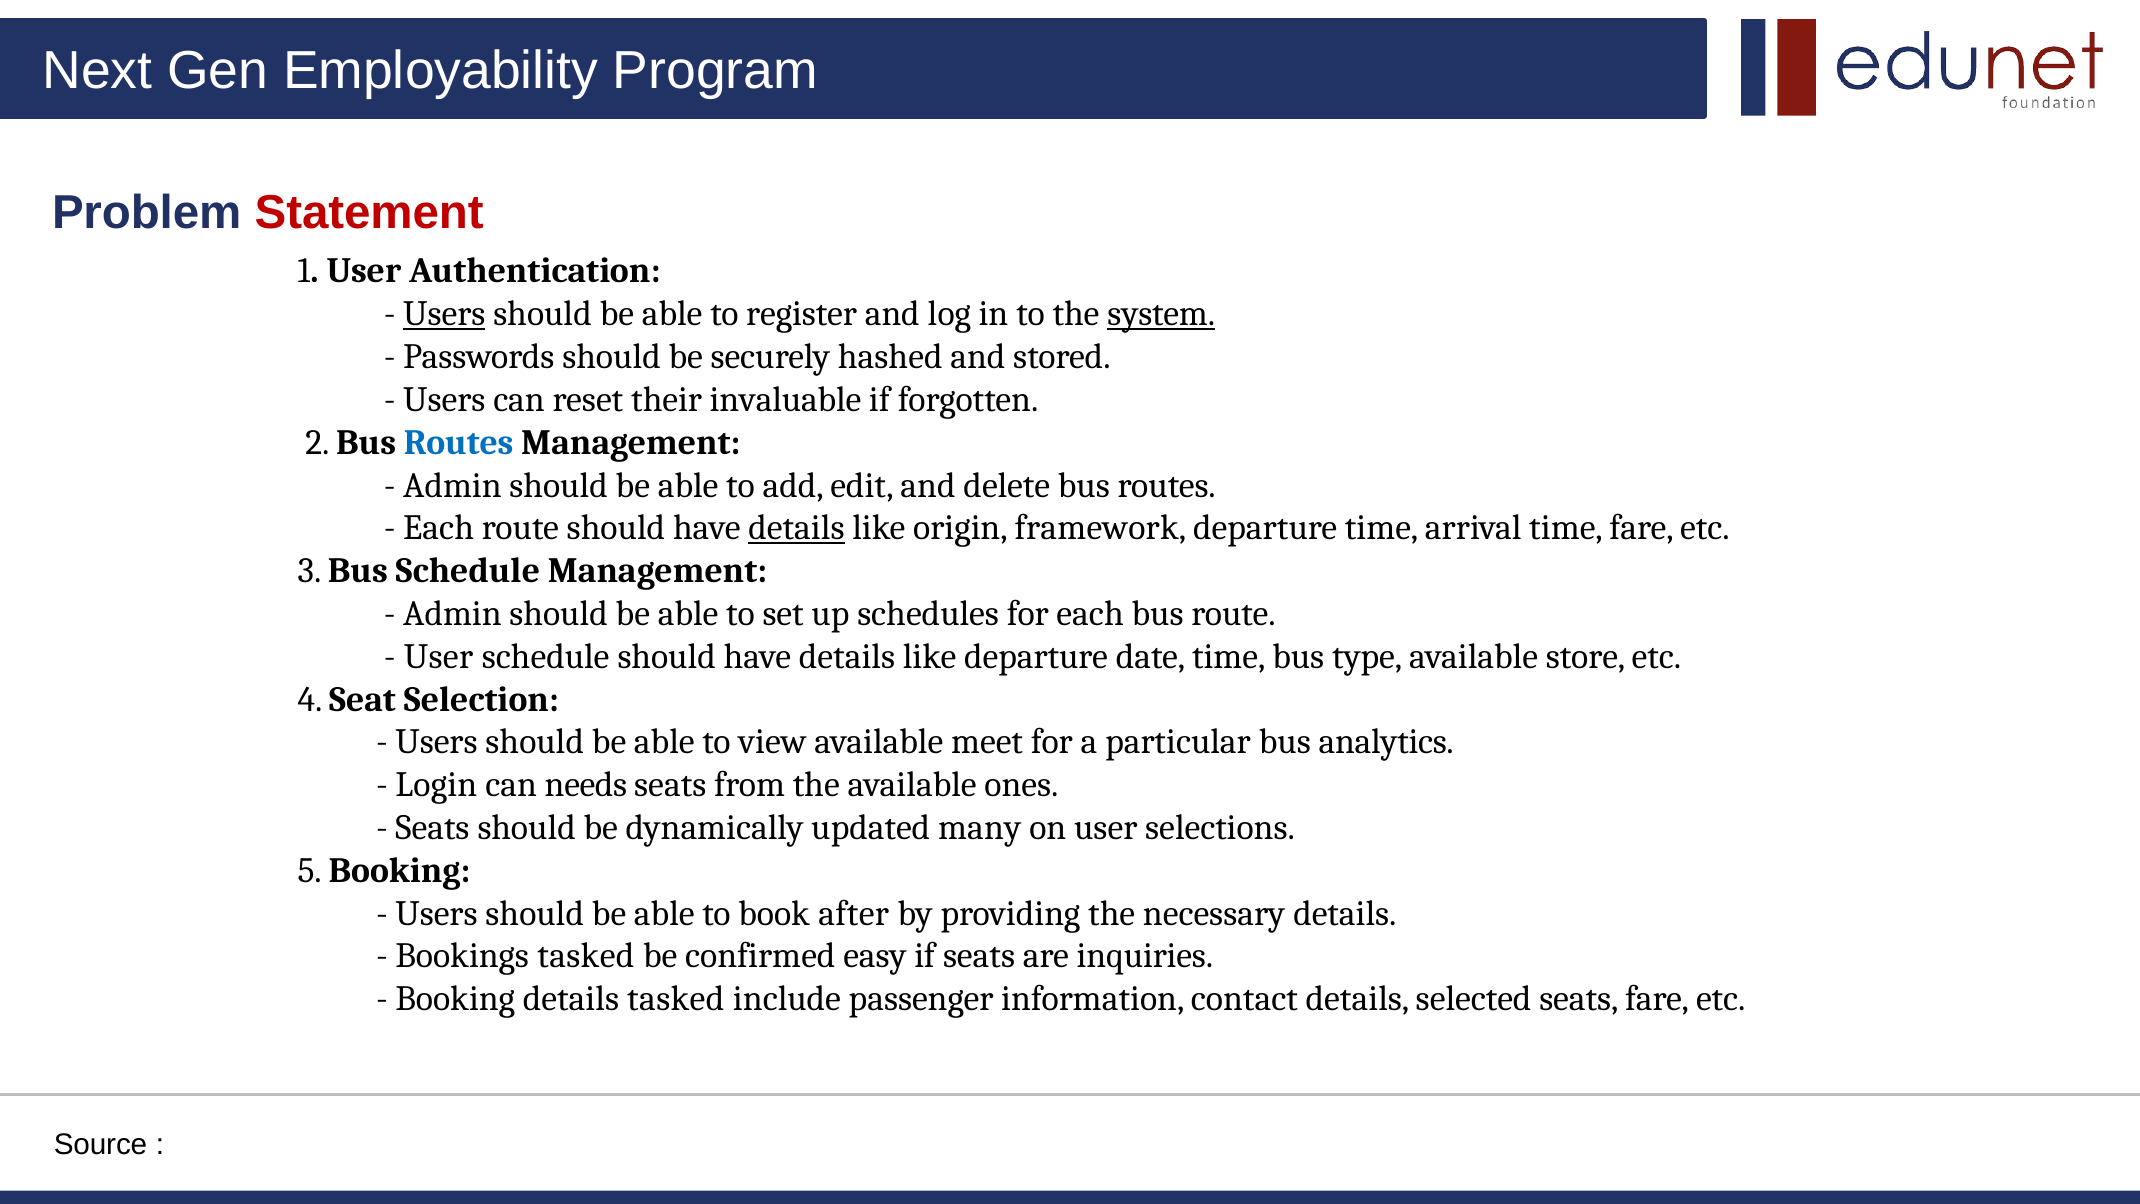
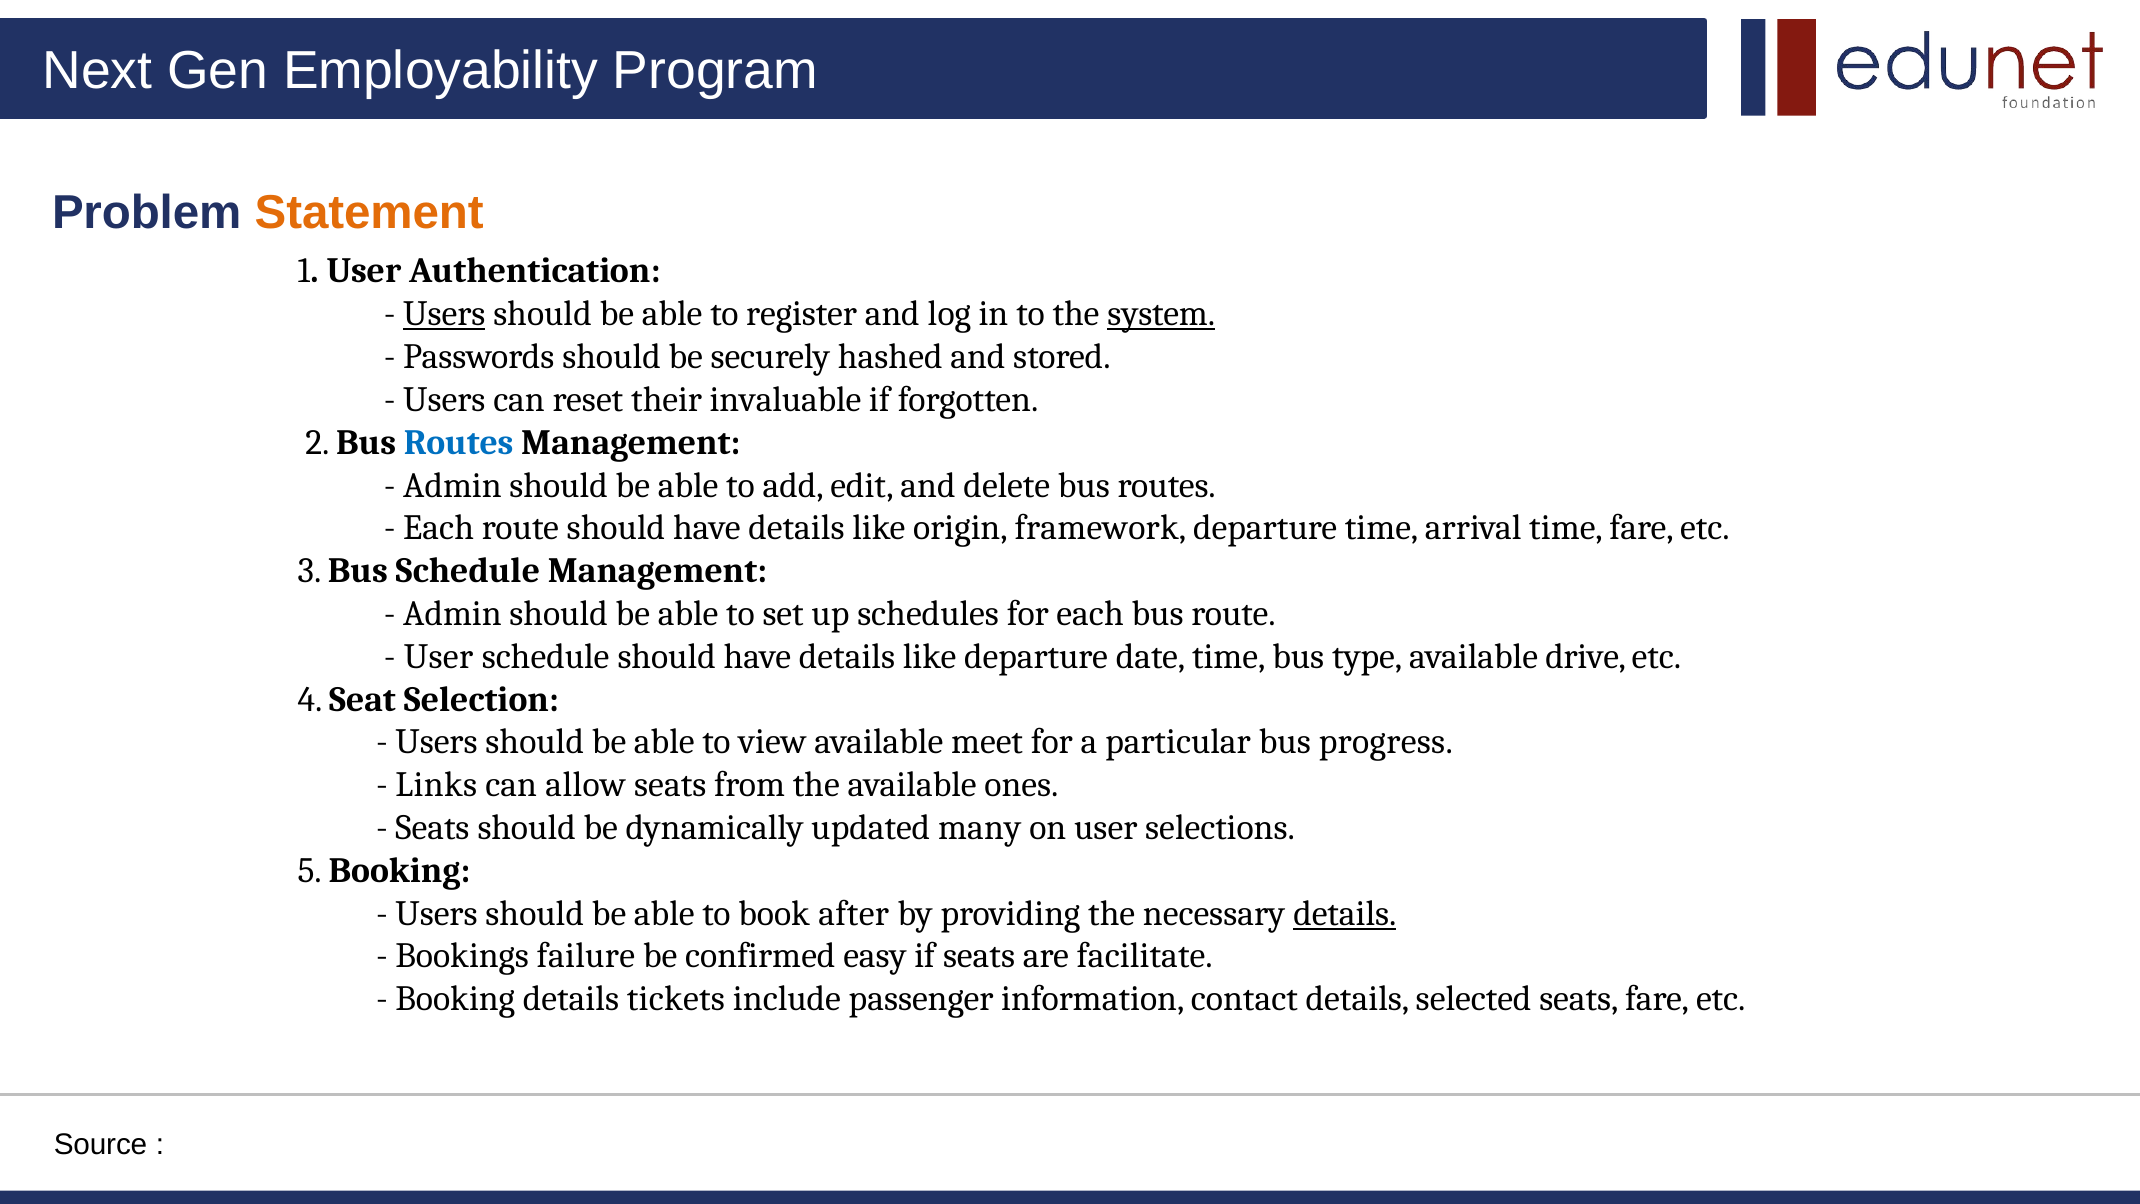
Statement colour: red -> orange
details at (796, 528) underline: present -> none
store: store -> drive
analytics: analytics -> progress
Login: Login -> Links
needs: needs -> allow
details at (1345, 913) underline: none -> present
Bookings tasked: tasked -> failure
inquiries: inquiries -> facilitate
details tasked: tasked -> tickets
